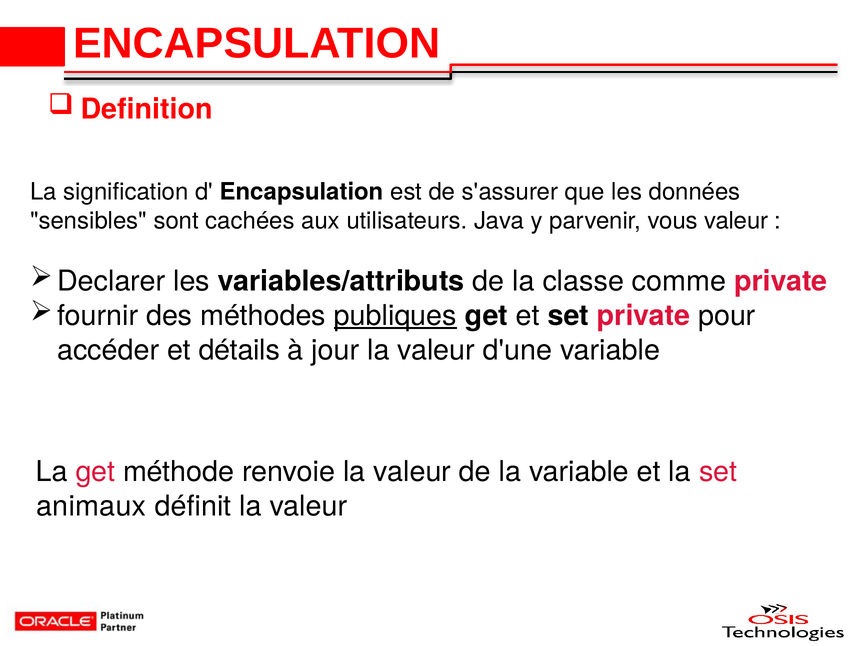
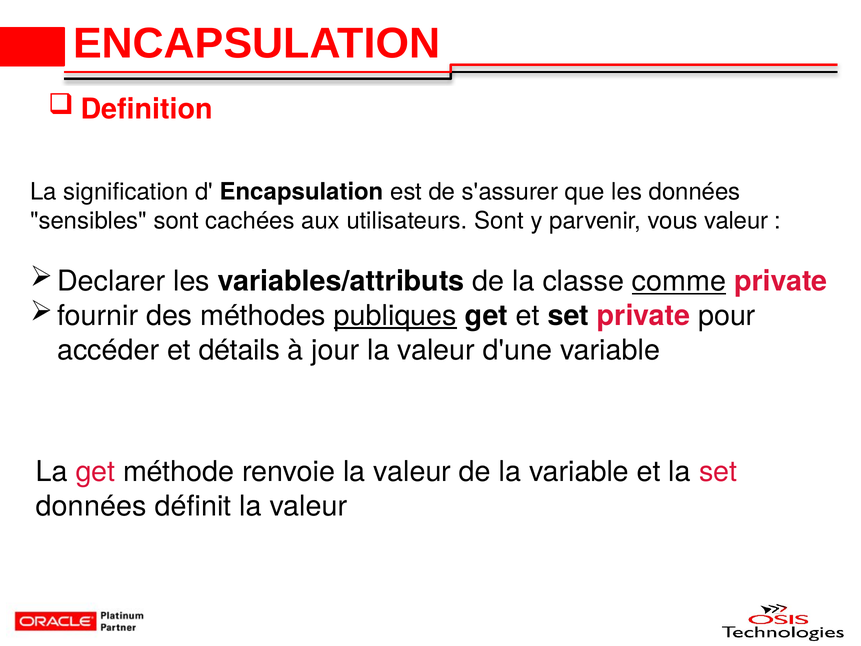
utilisateurs Java: Java -> Sont
comme underline: none -> present
animaux at (91, 506): animaux -> données
